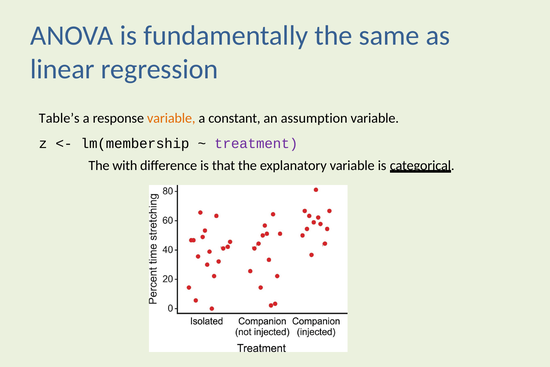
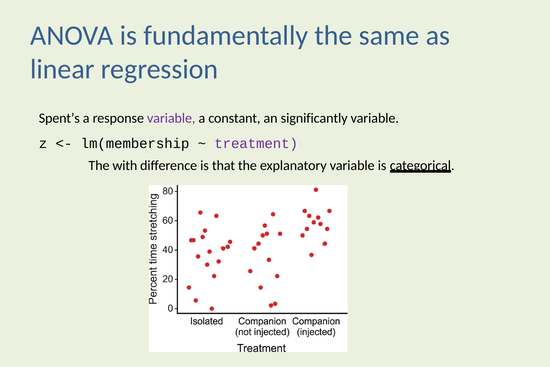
Table’s: Table’s -> Spent’s
variable at (171, 118) colour: orange -> purple
assumption: assumption -> significantly
